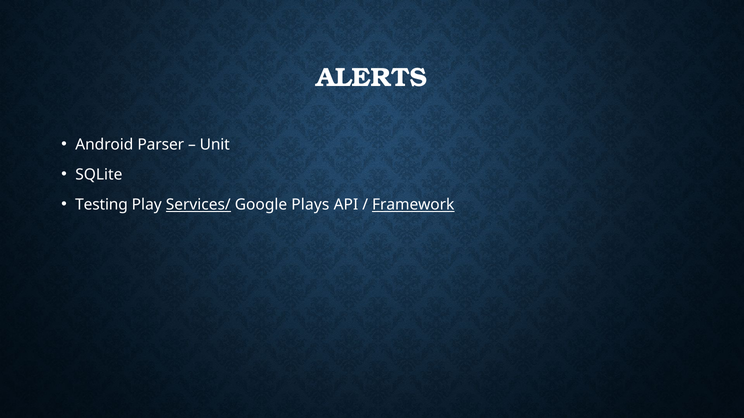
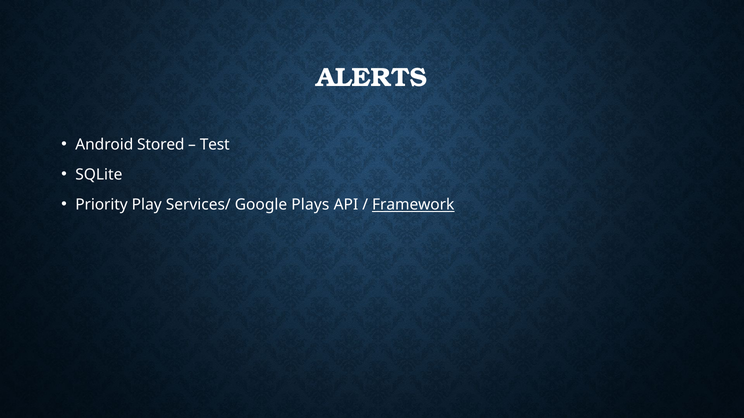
Parser: Parser -> Stored
Unit: Unit -> Test
Testing: Testing -> Priority
Services/ underline: present -> none
